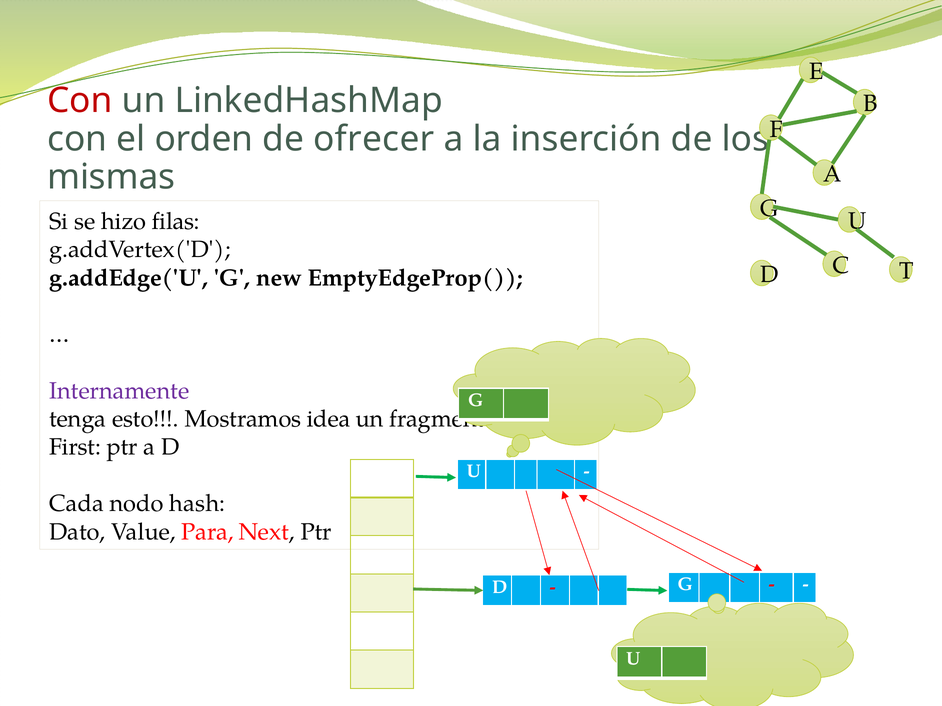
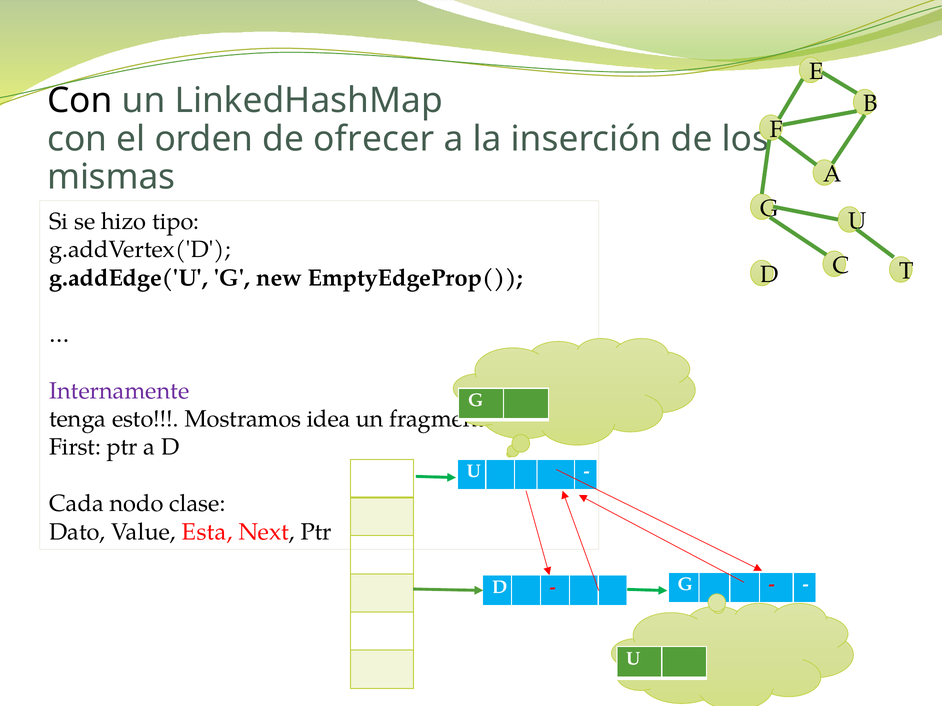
Con at (80, 101) colour: red -> black
filas: filas -> tipo
hash: hash -> clase
Para: Para -> Esta
